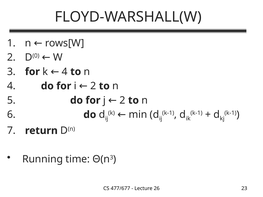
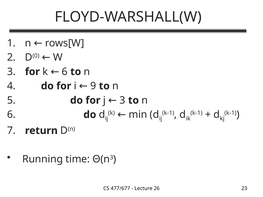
k 4: 4 -> 6
i 2: 2 -> 9
j 2: 2 -> 3
